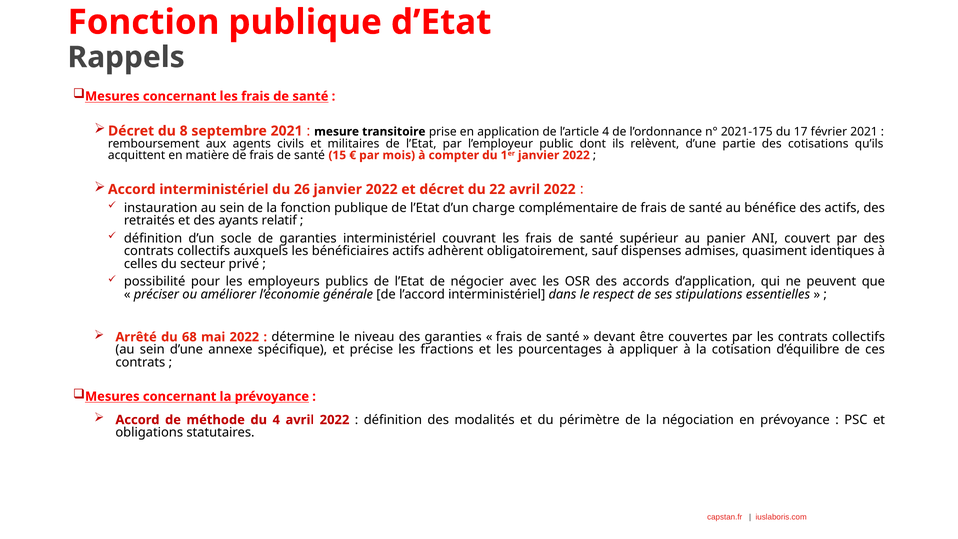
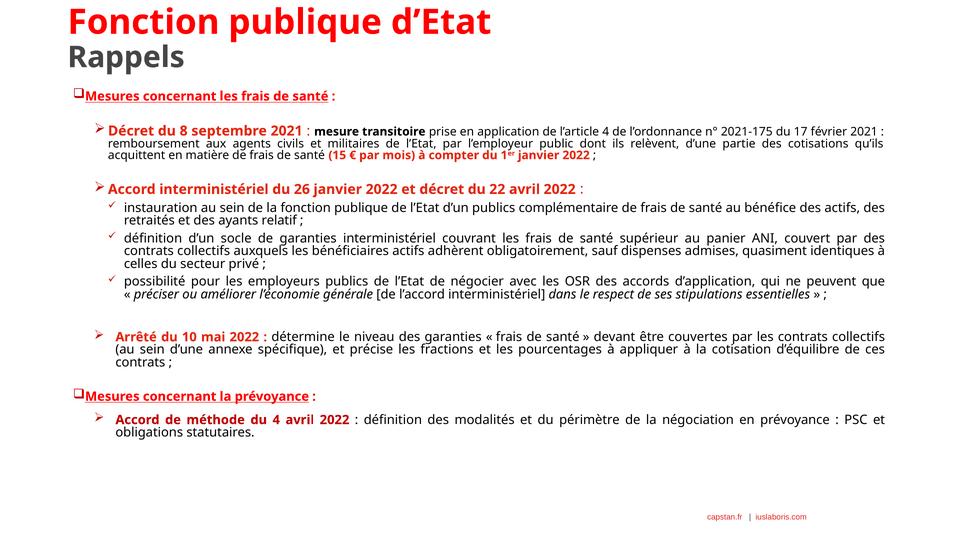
d’un charge: charge -> publics
68: 68 -> 10
